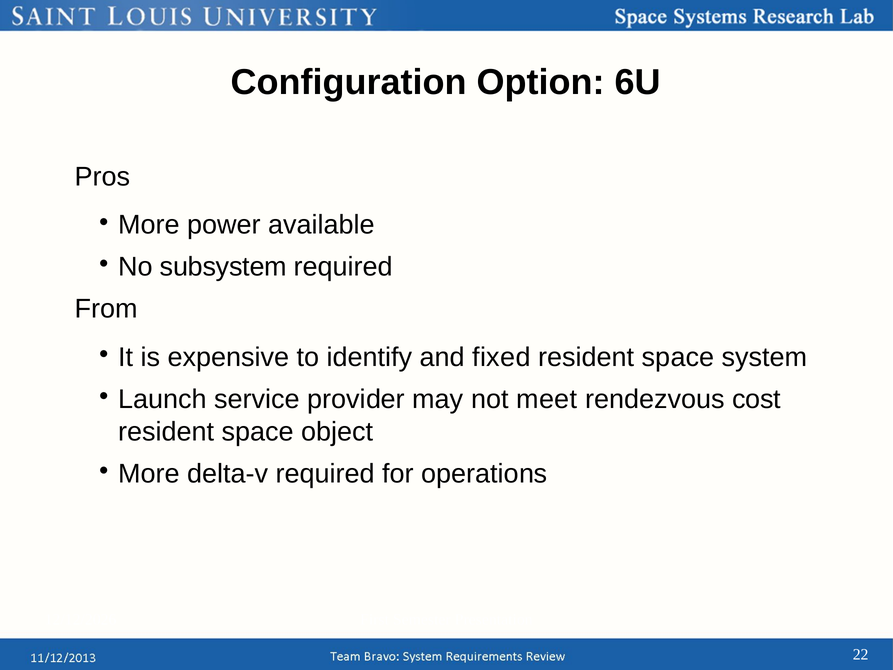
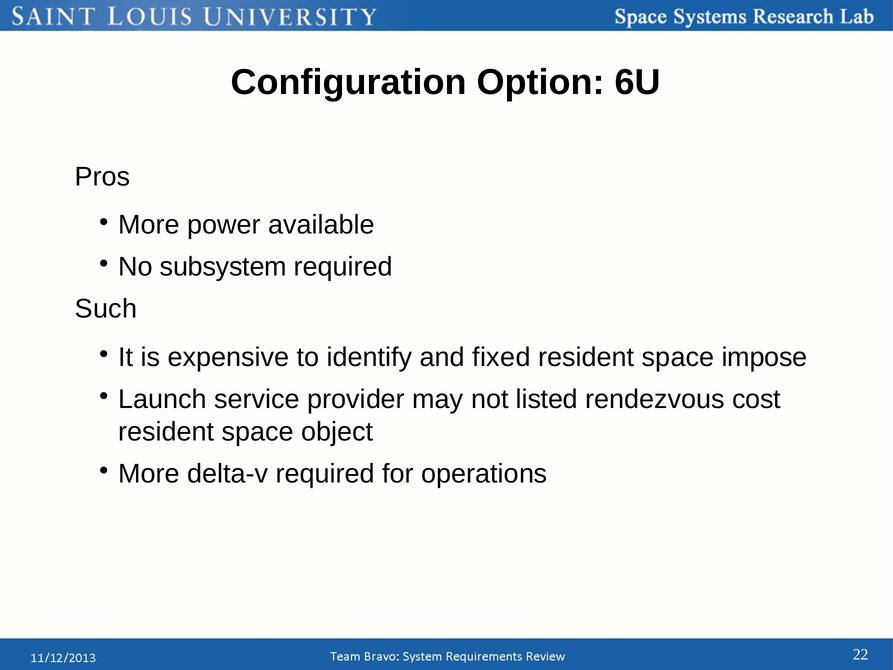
From: From -> Such
system: system -> impose
meet: meet -> listed
